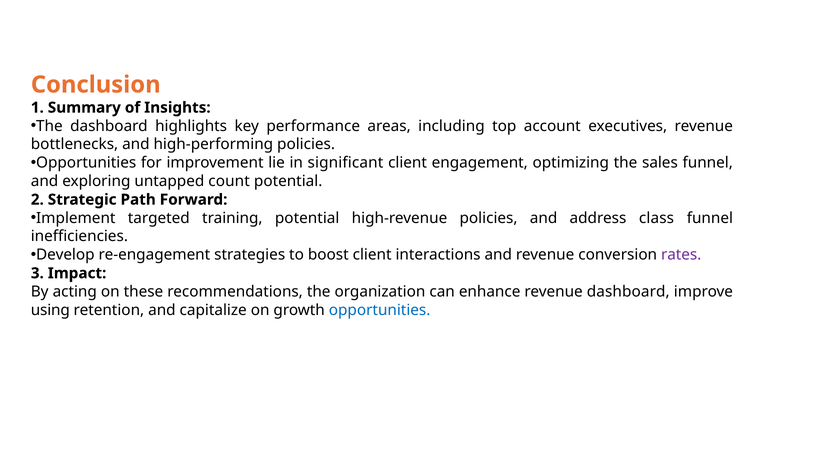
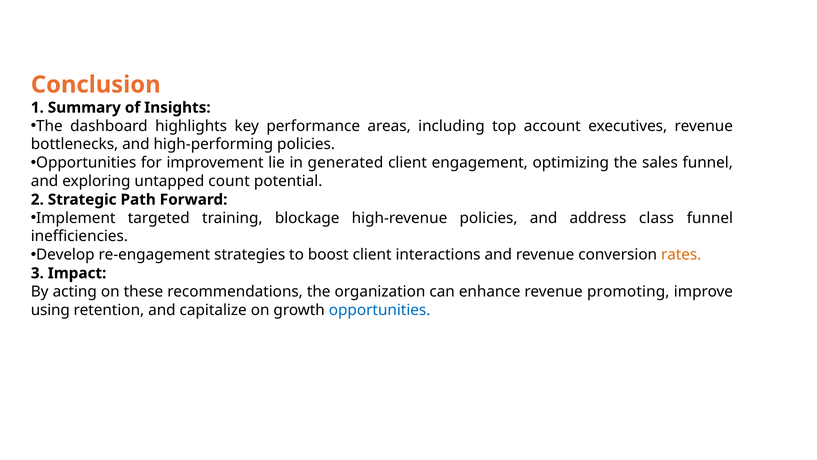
significant: significant -> generated
training potential: potential -> blockage
rates colour: purple -> orange
revenue dashboard: dashboard -> promoting
